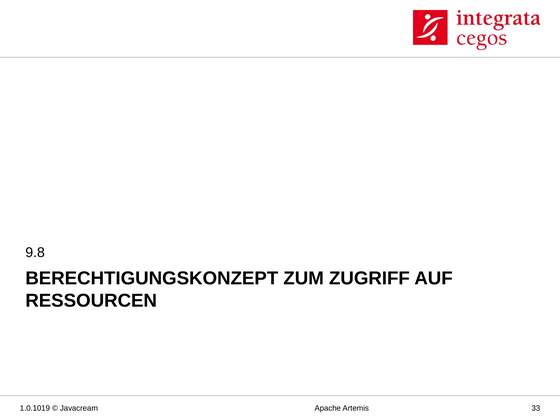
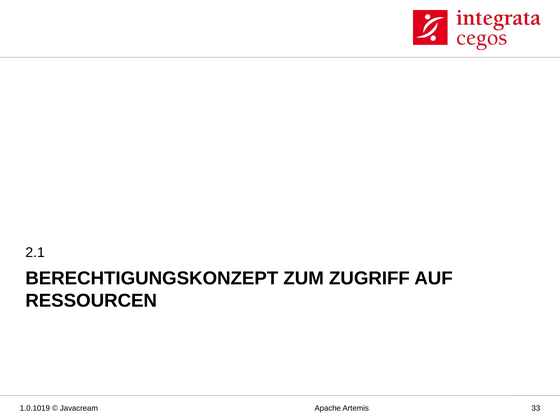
9.8: 9.8 -> 2.1
